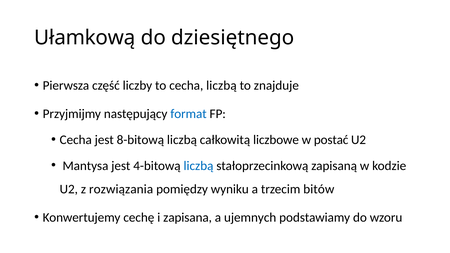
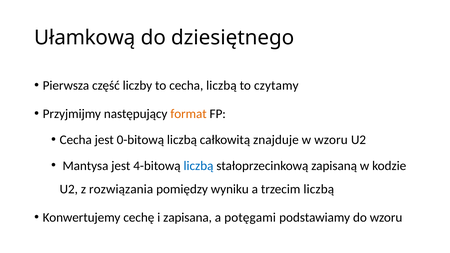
znajduje: znajduje -> czytamy
format colour: blue -> orange
8-bitową: 8-bitową -> 0-bitową
liczbowe: liczbowe -> znajduje
w postać: postać -> wzoru
trzecim bitów: bitów -> liczbą
ujemnych: ujemnych -> potęgami
